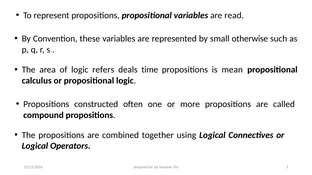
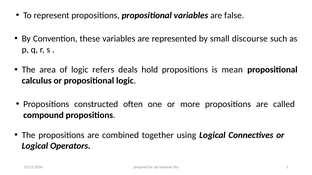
read: read -> false
otherwise: otherwise -> discourse
time: time -> hold
